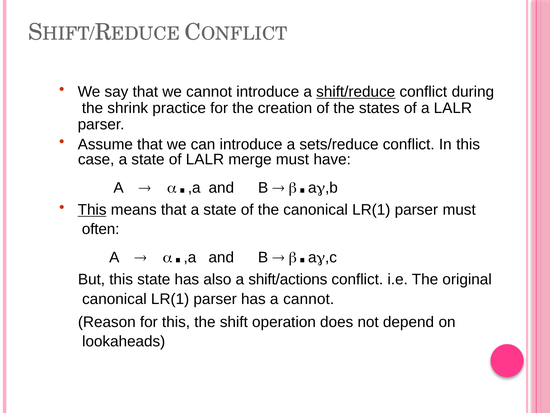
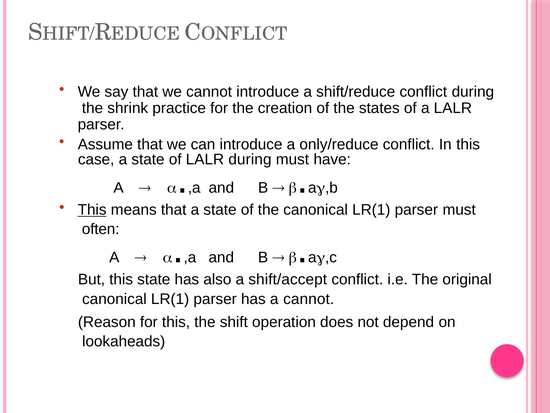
shift/reduce underline: present -> none
sets/reduce: sets/reduce -> only/reduce
LALR merge: merge -> during
shift/actions: shift/actions -> shift/accept
